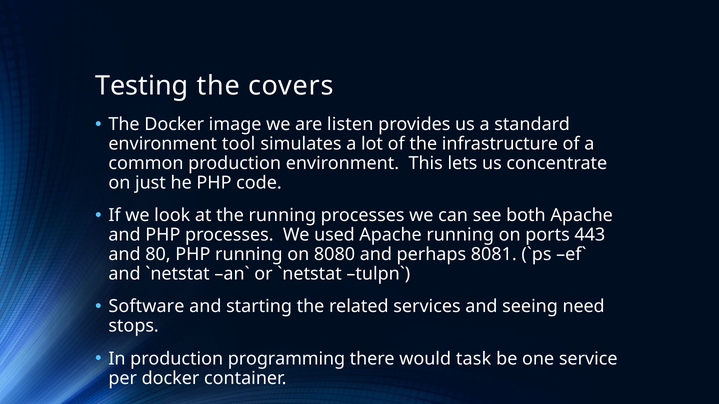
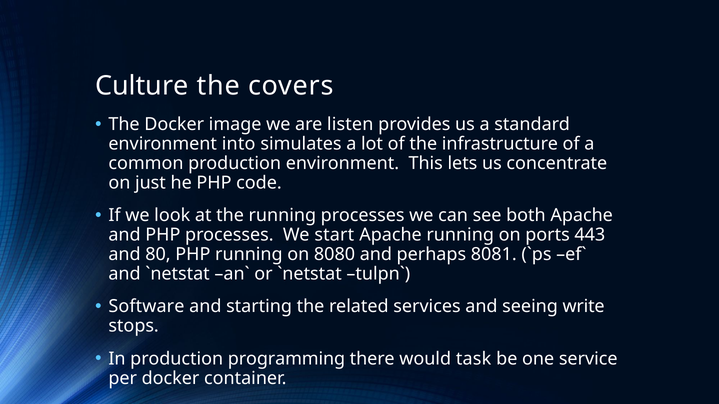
Testing: Testing -> Culture
tool: tool -> into
used: used -> start
need: need -> write
